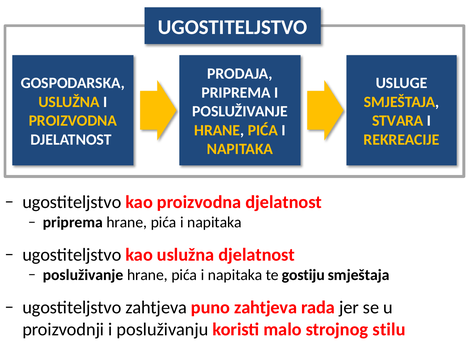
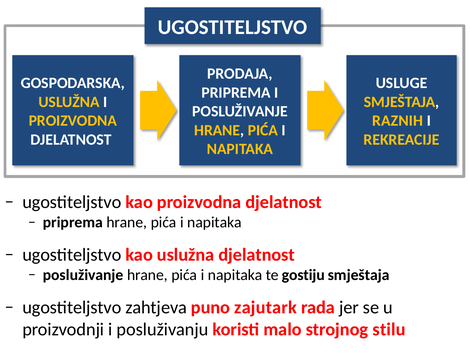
STVARA: STVARA -> RAZNIH
puno zahtjeva: zahtjeva -> zajutark
